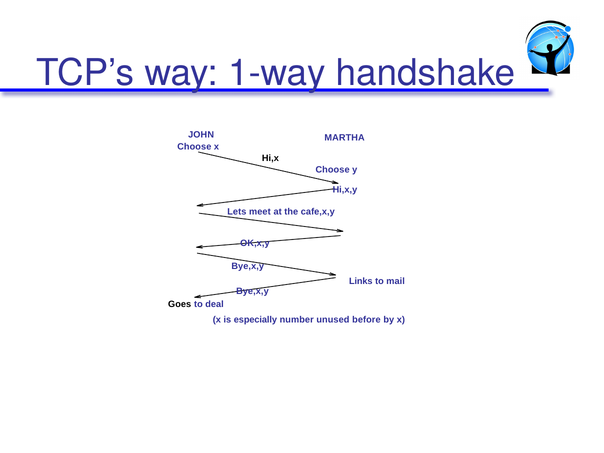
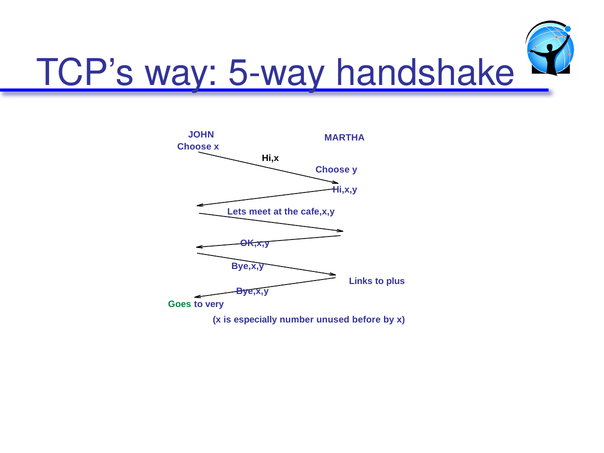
1-way: 1-way -> 5-way
mail: mail -> plus
Goes colour: black -> green
deal: deal -> very
